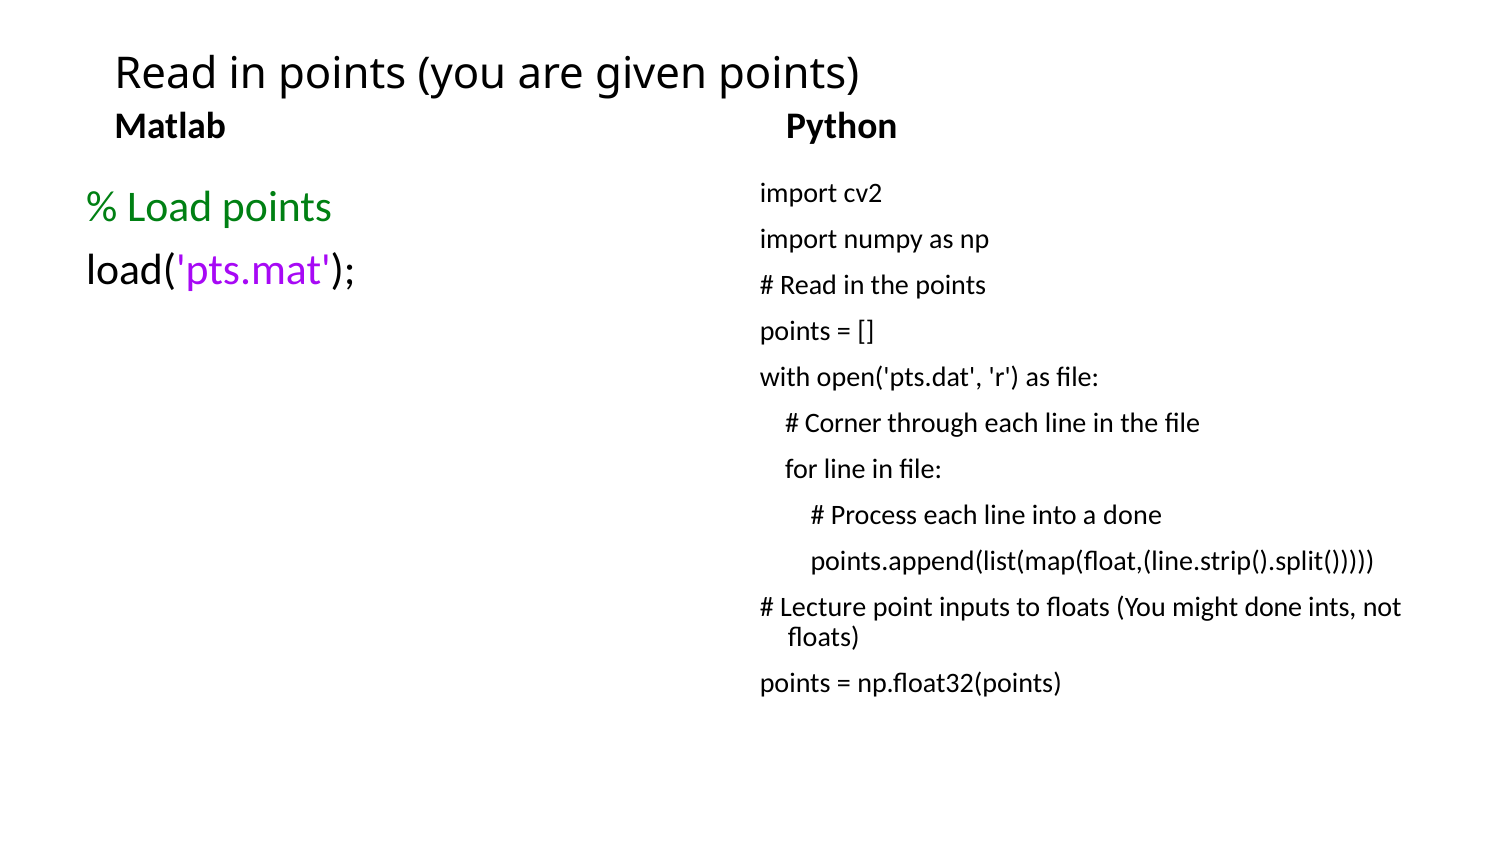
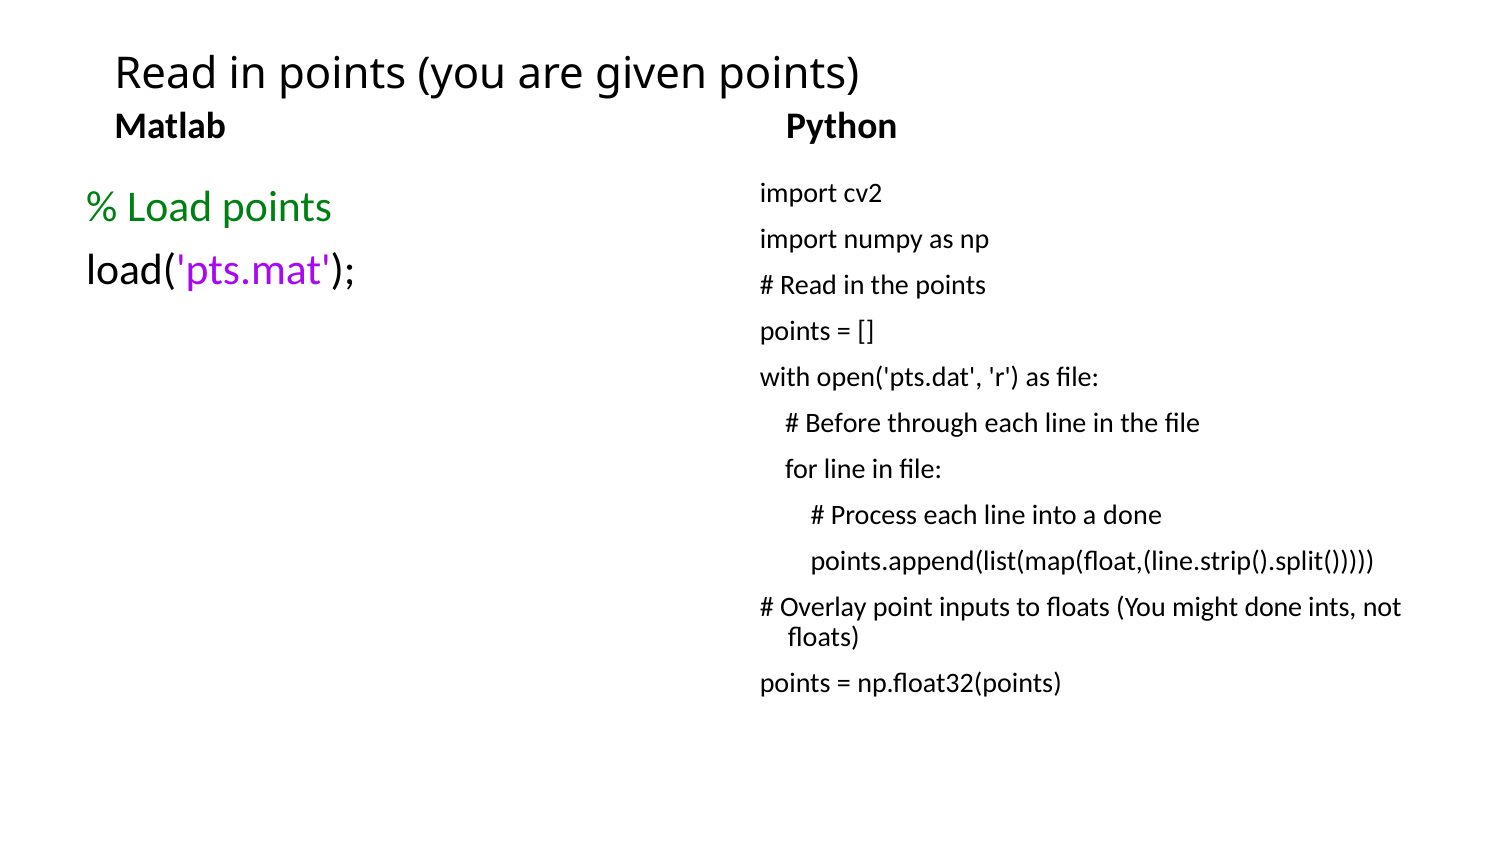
Corner: Corner -> Before
Lecture: Lecture -> Overlay
